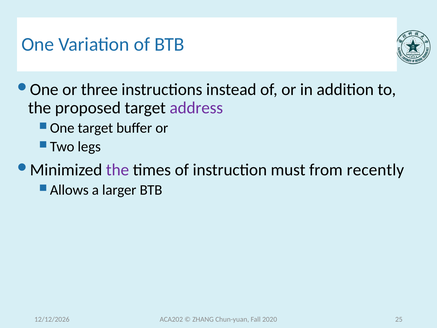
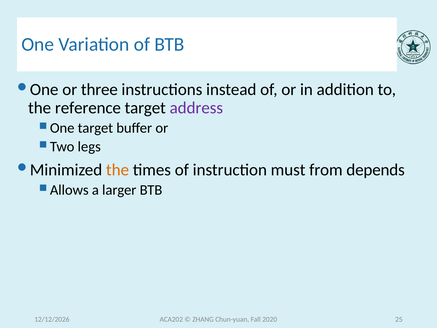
proposed: proposed -> reference
the at (118, 170) colour: purple -> orange
recently: recently -> depends
